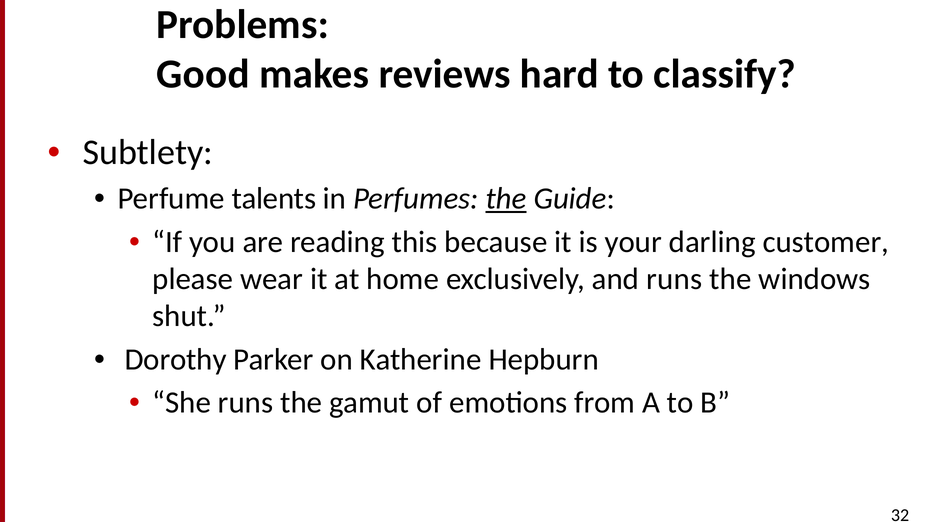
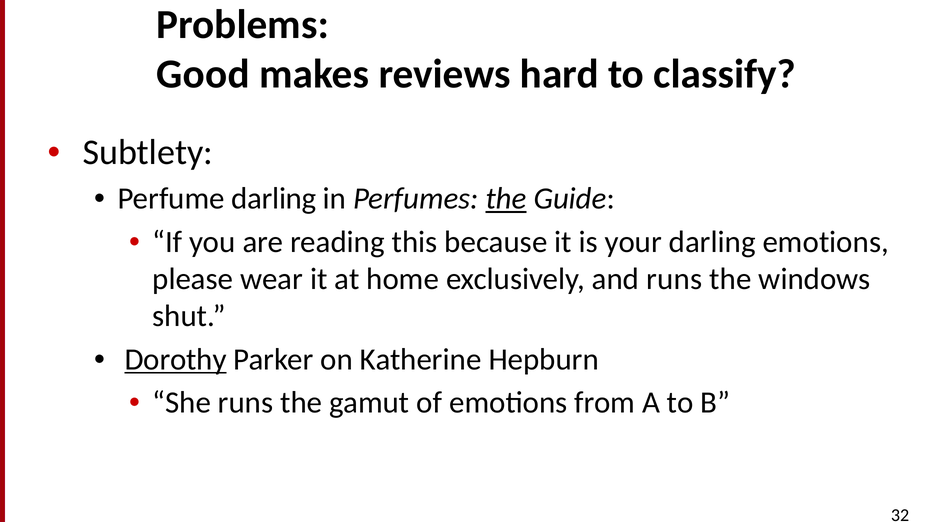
Perfume talents: talents -> darling
darling customer: customer -> emotions
Dorothy underline: none -> present
